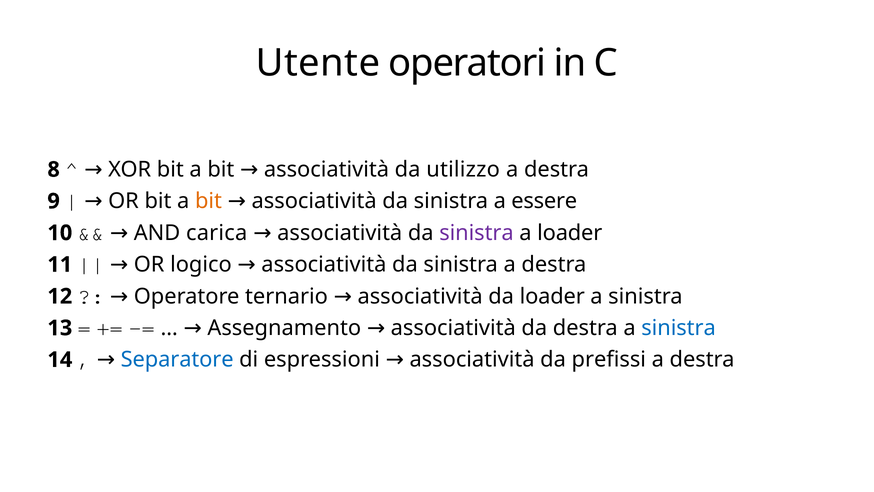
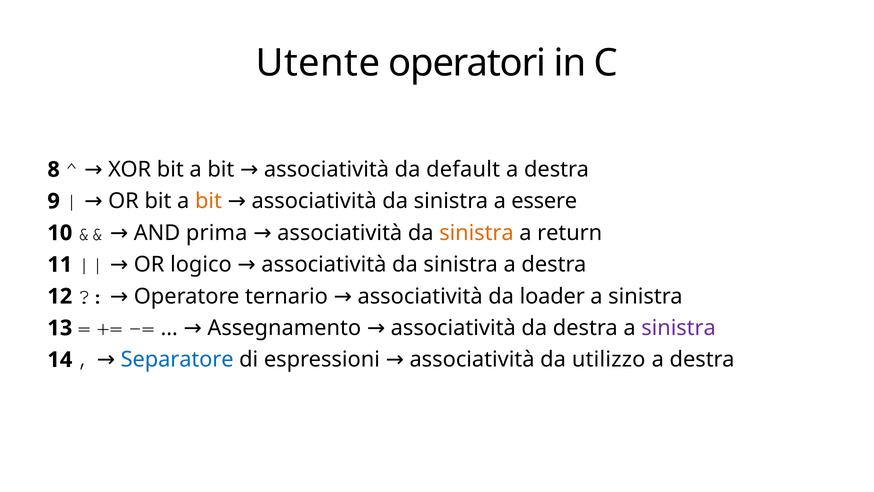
utilizzo: utilizzo -> default
carica: carica -> prima
sinistra at (476, 233) colour: purple -> orange
a loader: loader -> return
sinistra at (679, 328) colour: blue -> purple
prefissi: prefissi -> utilizzo
